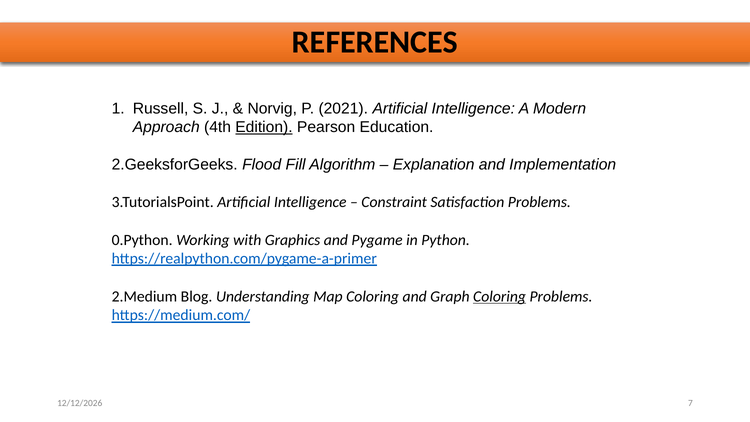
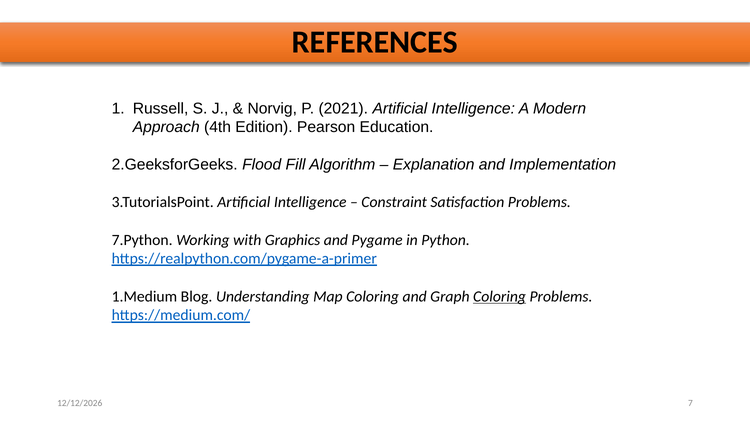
Edition underline: present -> none
0.Python: 0.Python -> 7.Python
2.Medium: 2.Medium -> 1.Medium
